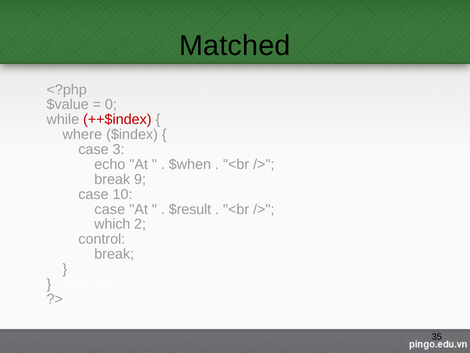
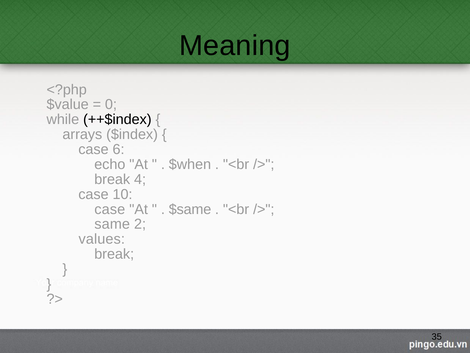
Matched: Matched -> Meaning
++$index colour: red -> black
where: where -> arrays
3: 3 -> 6
9: 9 -> 4
$result: $result -> $same
which: which -> same
control: control -> values
